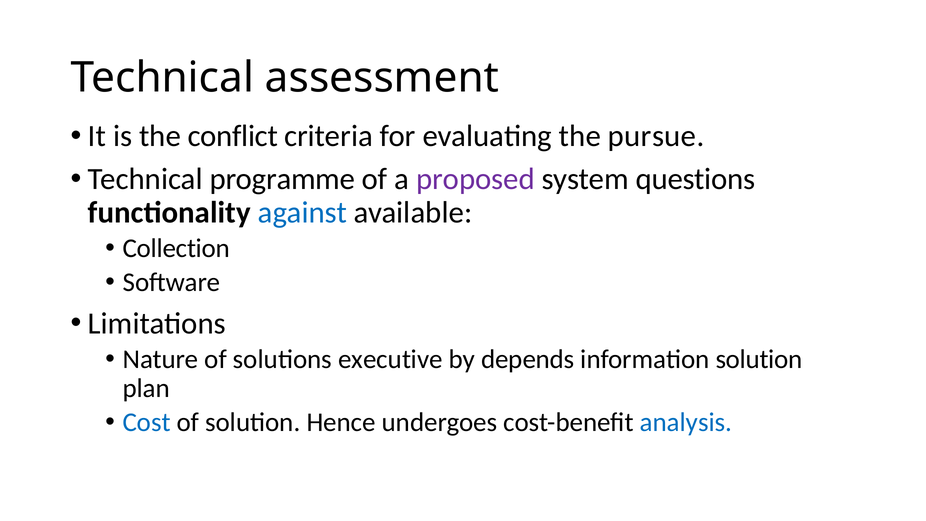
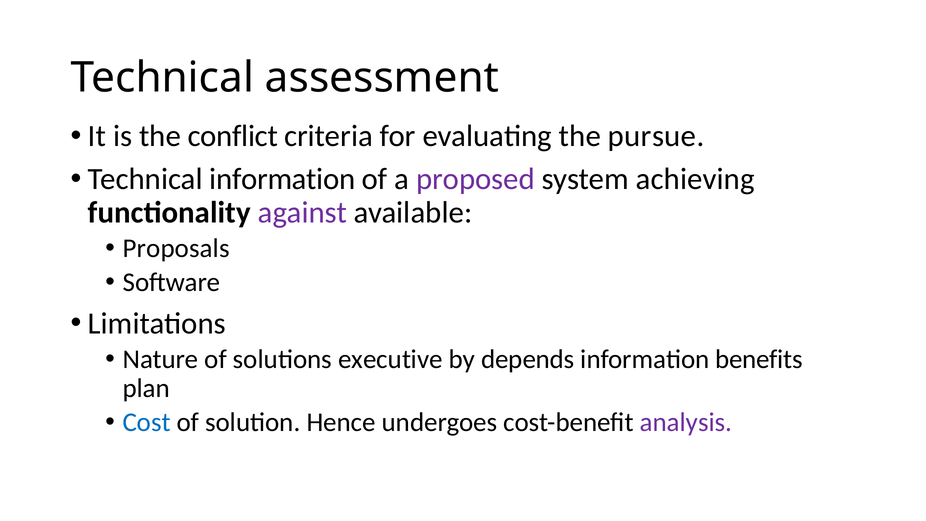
Technical programme: programme -> information
questions: questions -> achieving
against colour: blue -> purple
Collection: Collection -> Proposals
information solution: solution -> benefits
analysis colour: blue -> purple
